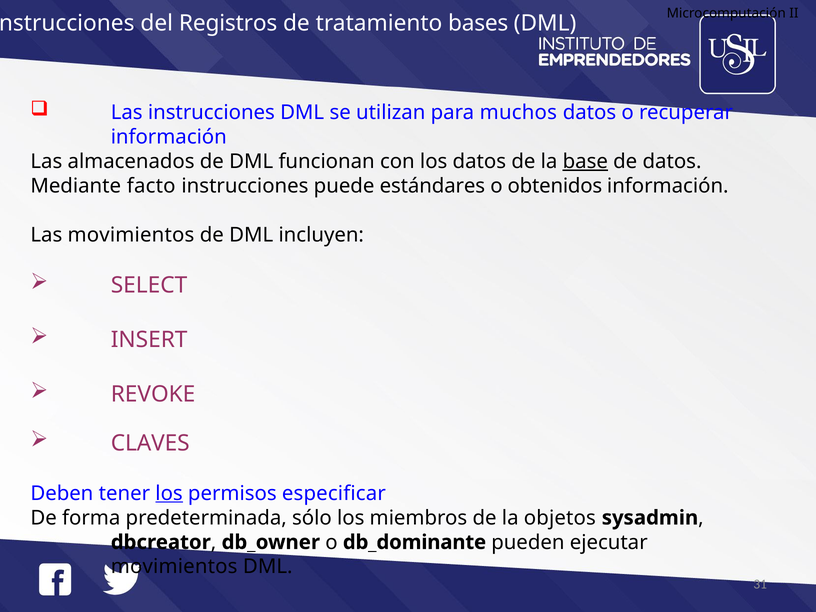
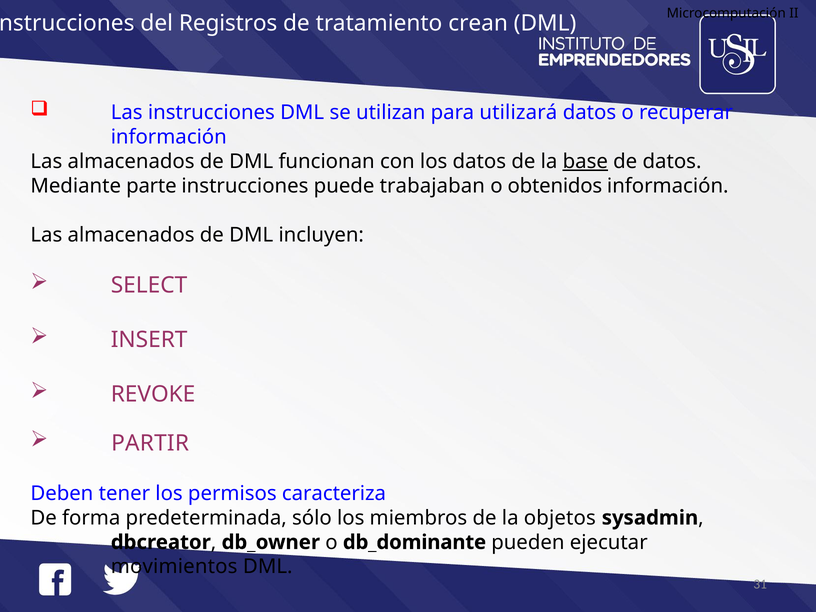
bases: bases -> crean
muchos: muchos -> utilizará
facto: facto -> parte
estándares: estándares -> trabajaban
movimientos at (131, 235): movimientos -> almacenados
CLAVES: CLAVES -> PARTIR
los at (169, 493) underline: present -> none
especificar: especificar -> caracteriza
